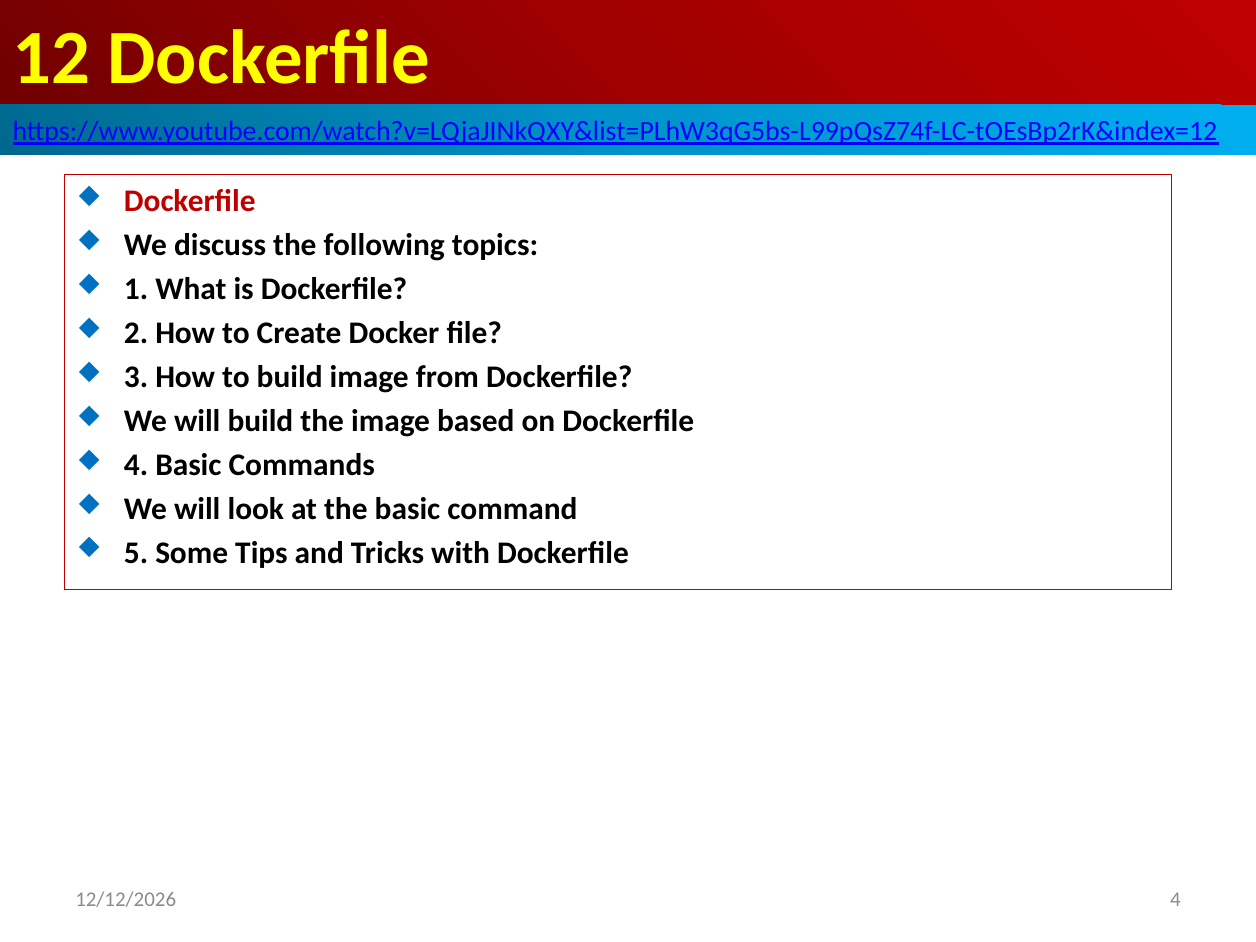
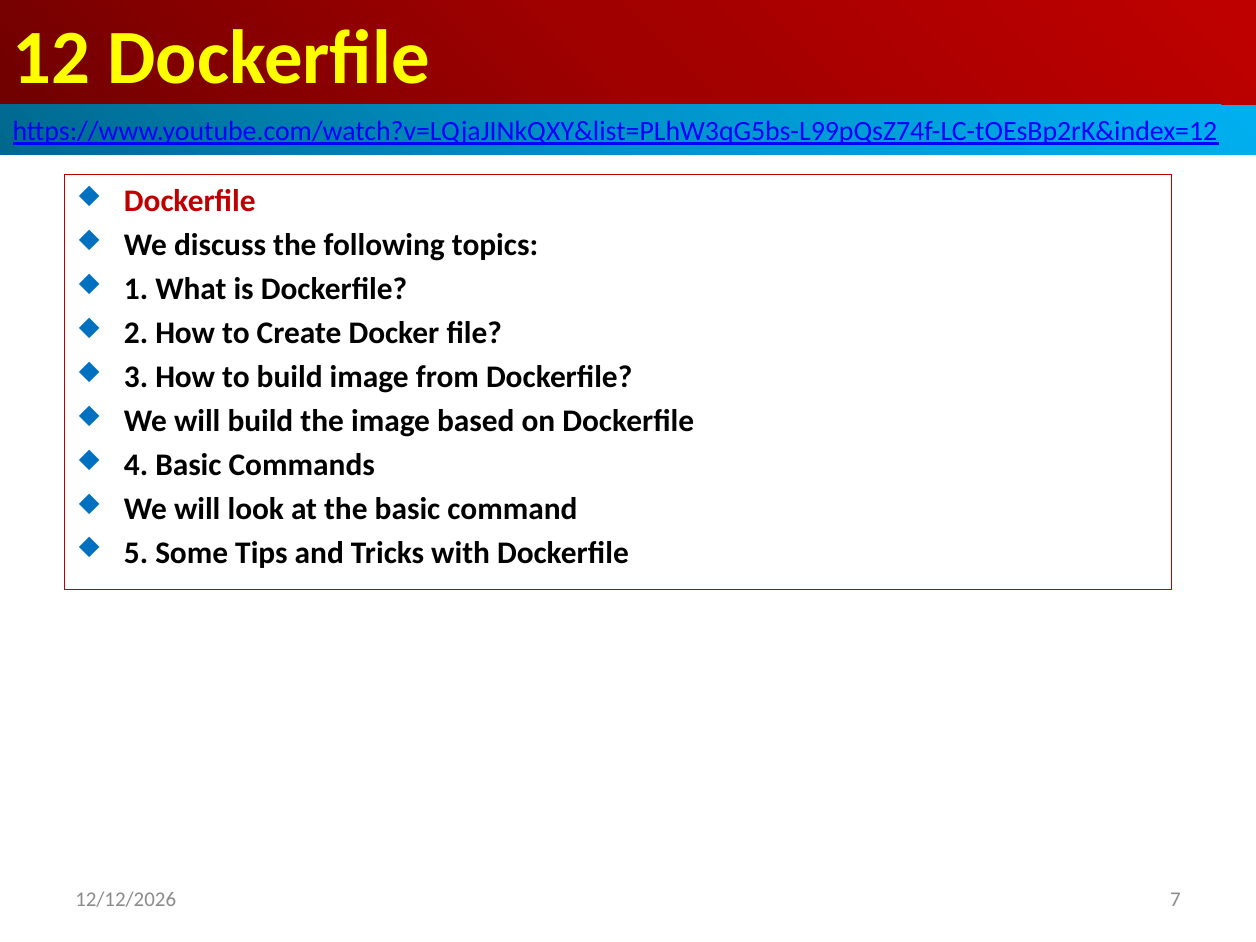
4 at (1175, 899): 4 -> 7
